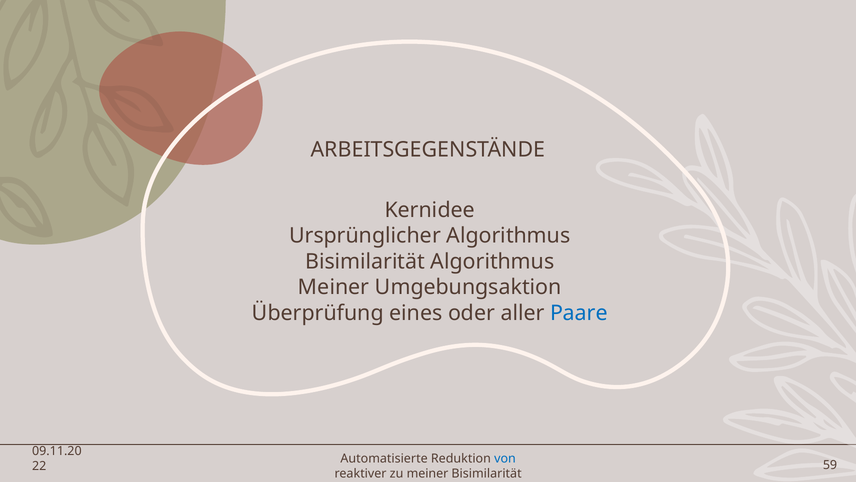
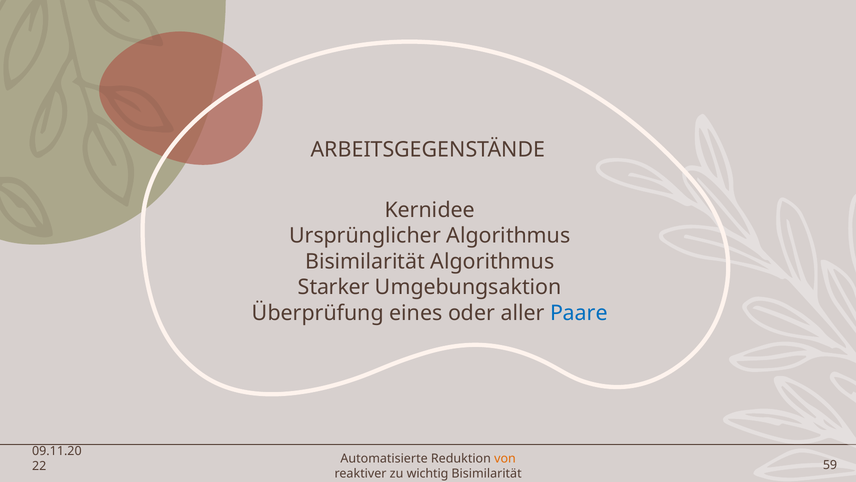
Meiner at (334, 287): Meiner -> Starker
von colour: blue -> orange
zu meiner: meiner -> wichtig
